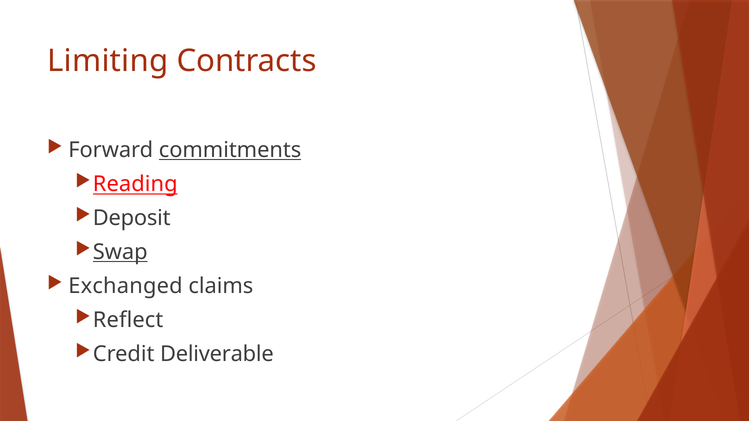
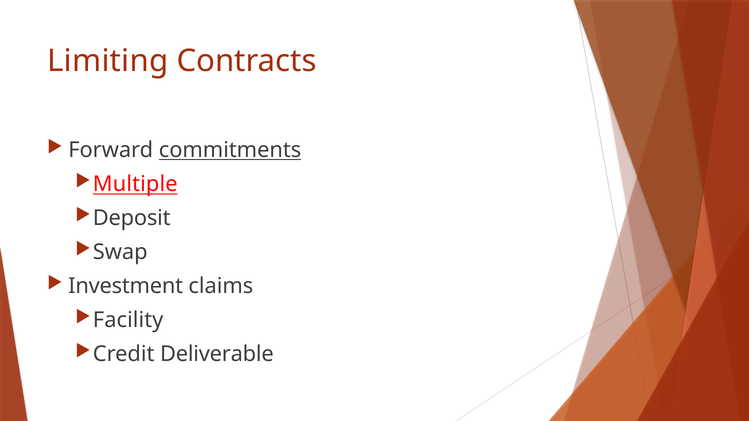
Reading: Reading -> Multiple
Swap underline: present -> none
Exchanged: Exchanged -> Investment
Reflect: Reflect -> Facility
